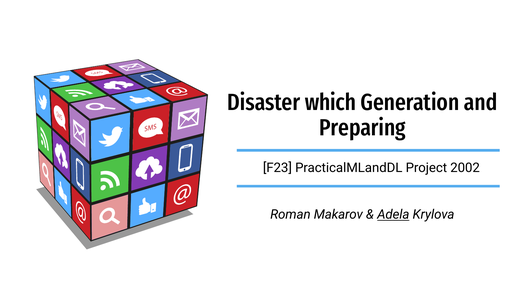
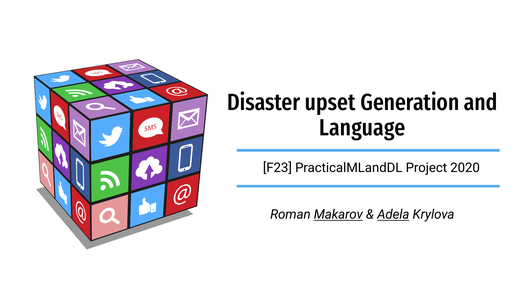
which: which -> upset
Preparing: Preparing -> Language
2002: 2002 -> 2020
Makarov underline: none -> present
